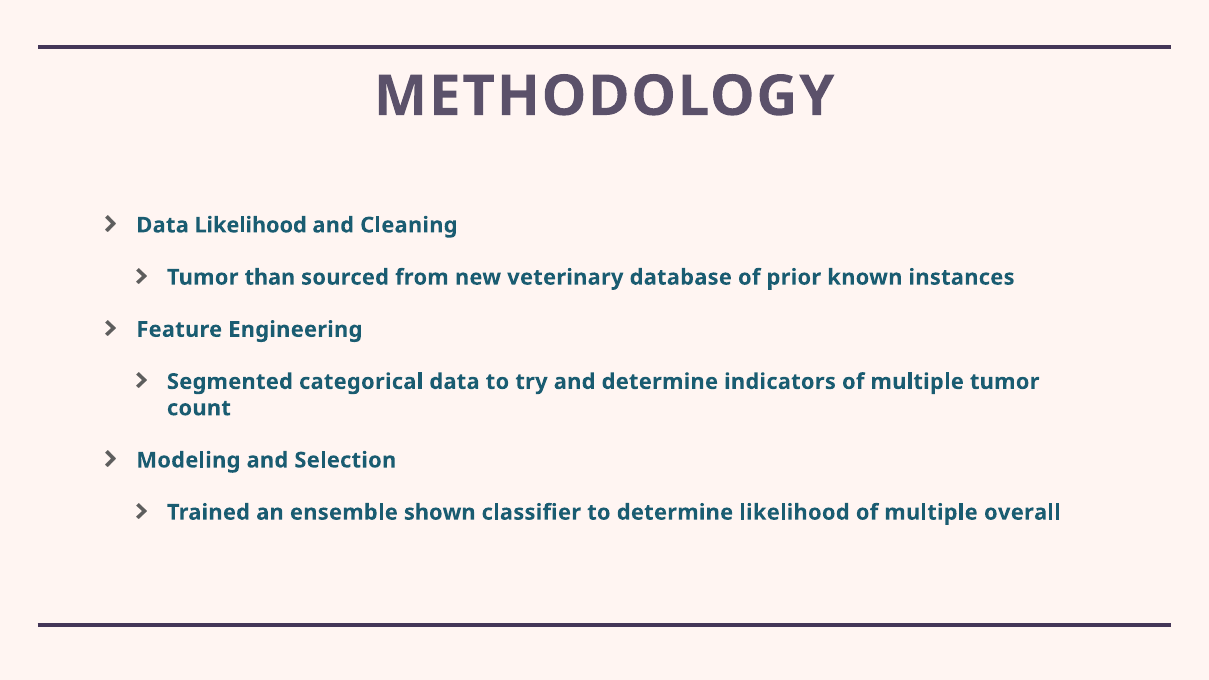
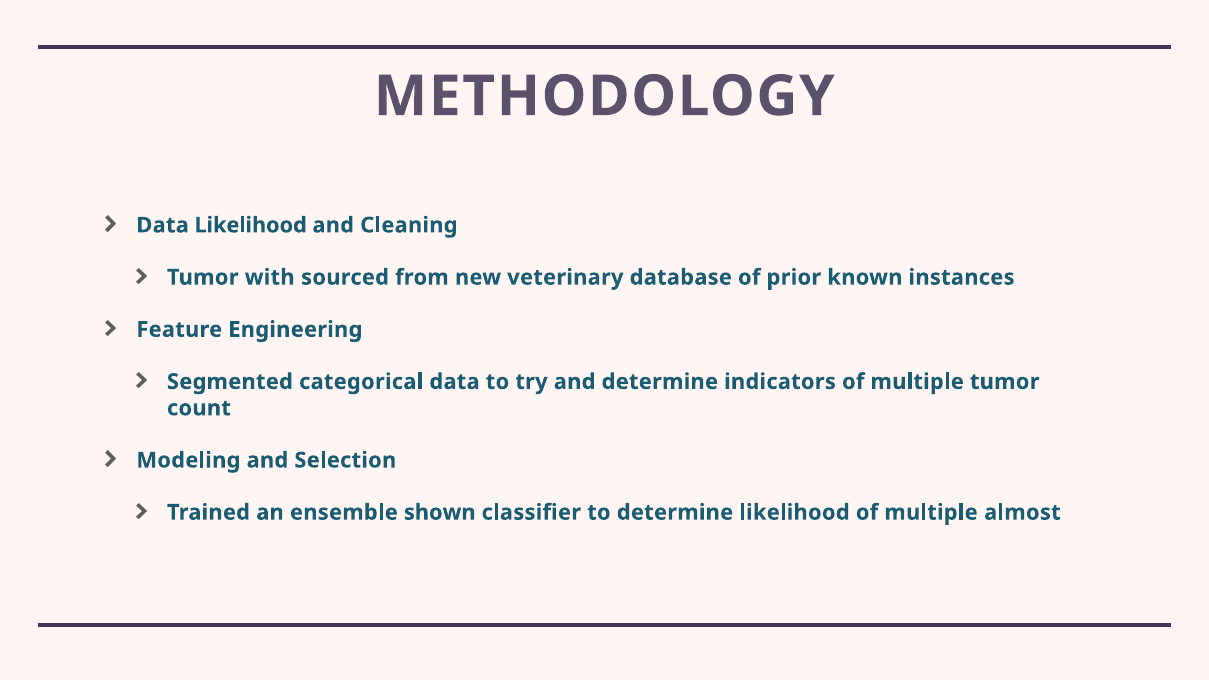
than: than -> with
overall: overall -> almost
